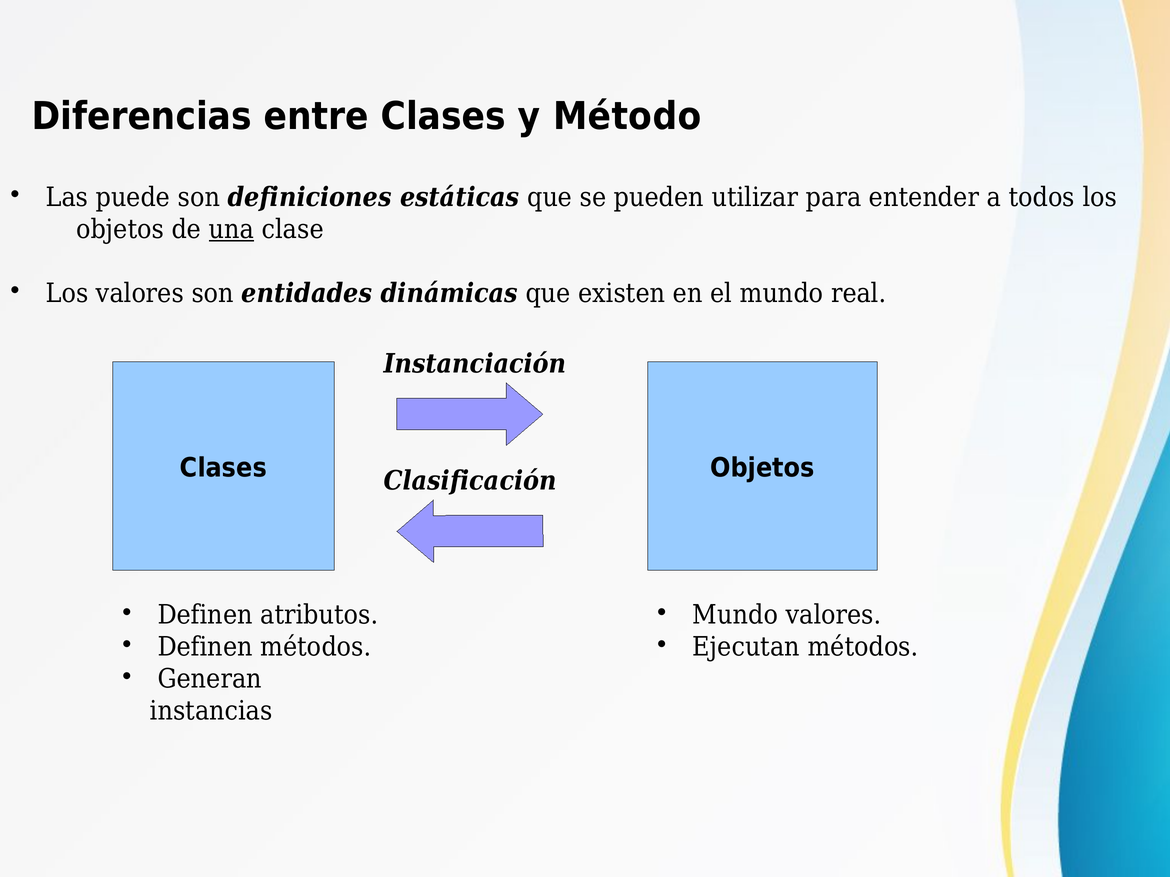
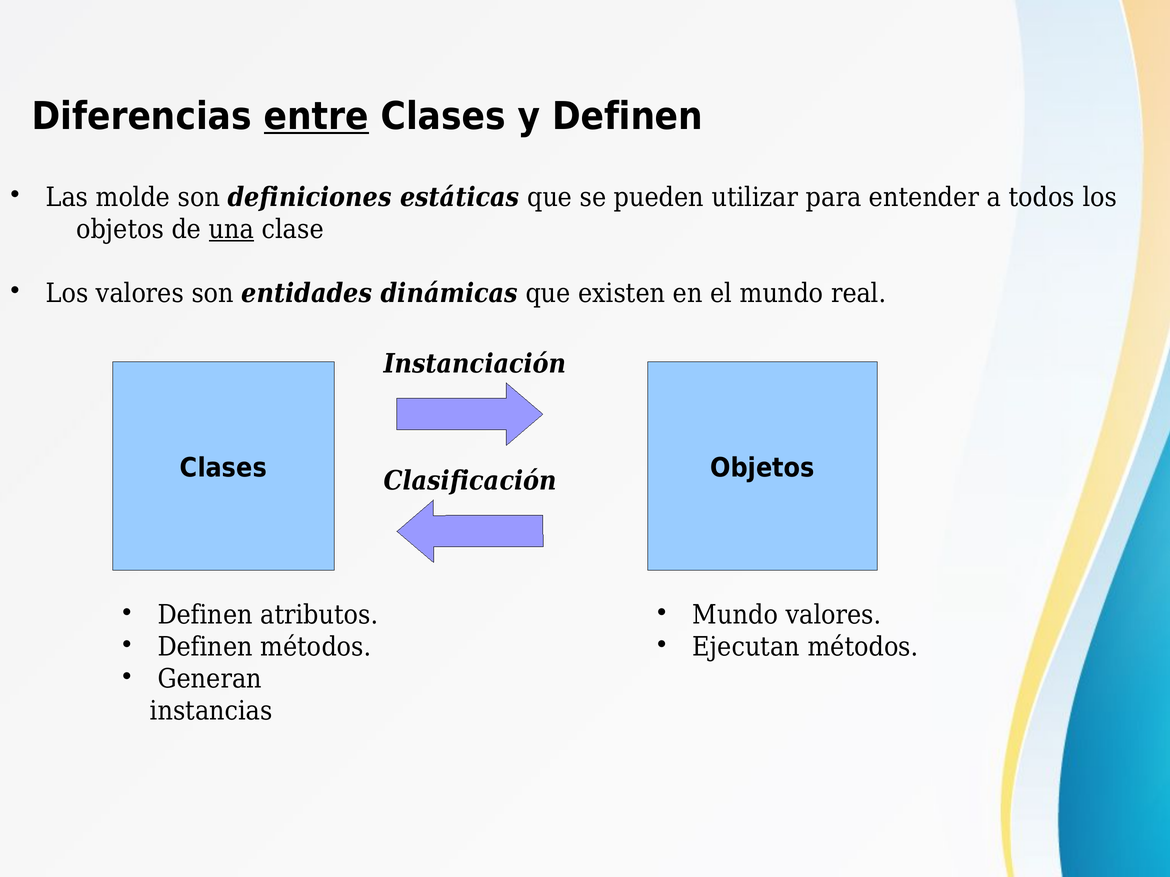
entre underline: none -> present
y Método: Método -> Definen
puede: puede -> molde
